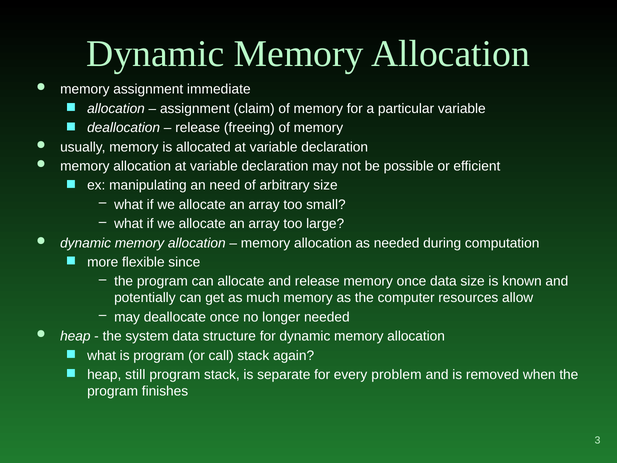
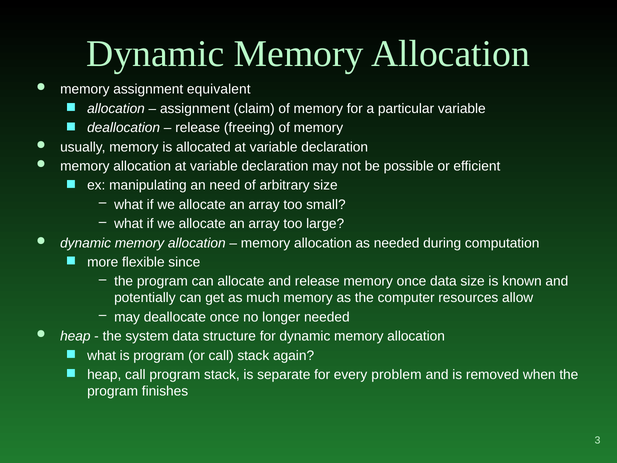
immediate: immediate -> equivalent
heap still: still -> call
